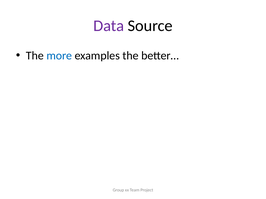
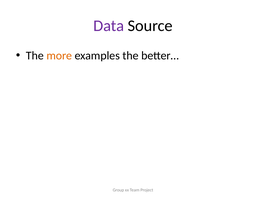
more colour: blue -> orange
